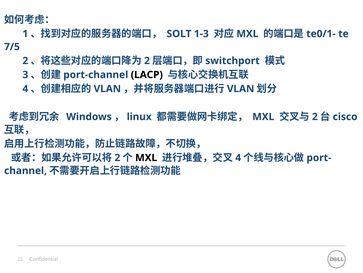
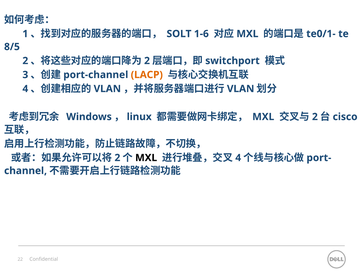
1-3: 1-3 -> 1-6
7/5: 7/5 -> 8/5
LACP colour: black -> orange
